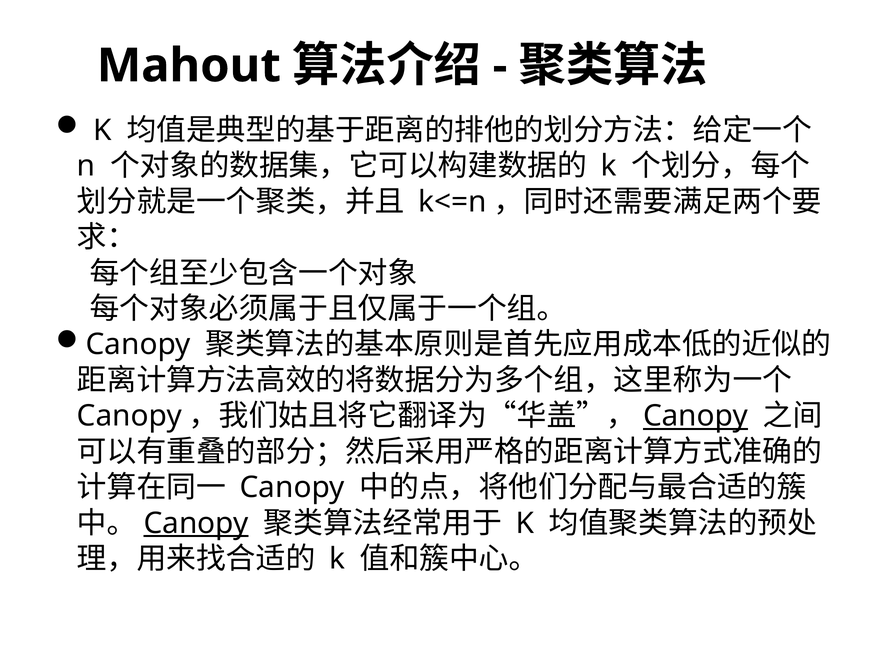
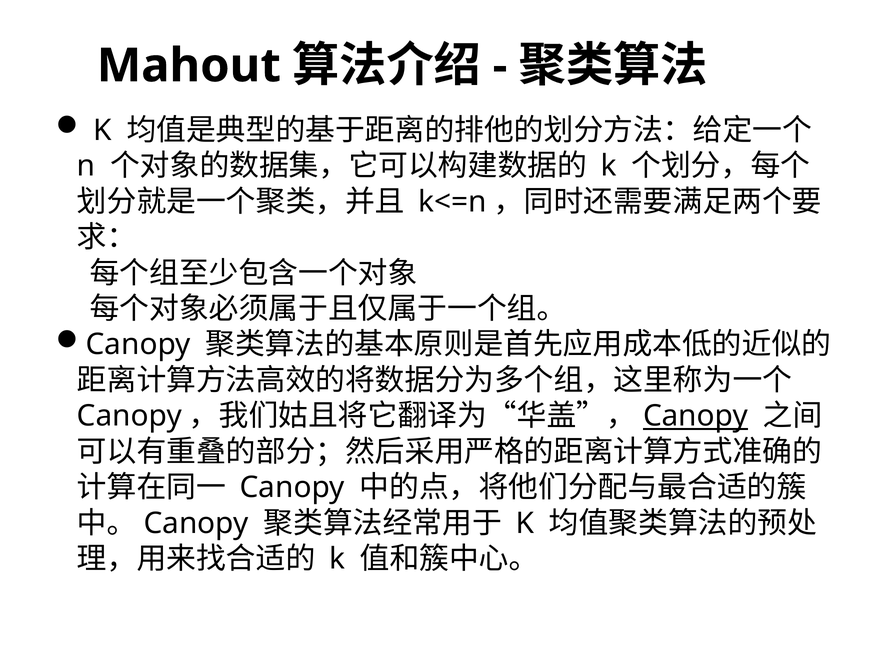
Canopy at (196, 524) underline: present -> none
